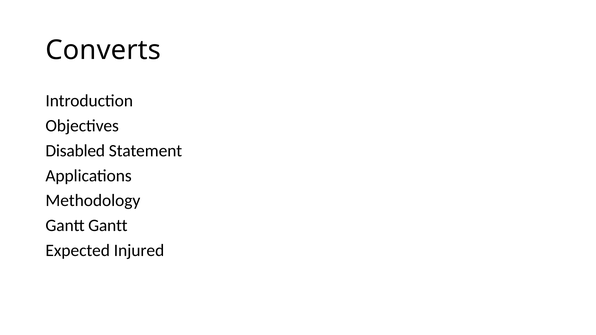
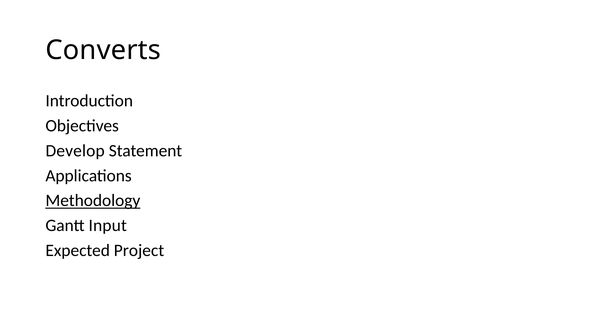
Disabled: Disabled -> Develop
Methodology underline: none -> present
Gantt Gantt: Gantt -> Input
Injured: Injured -> Project
